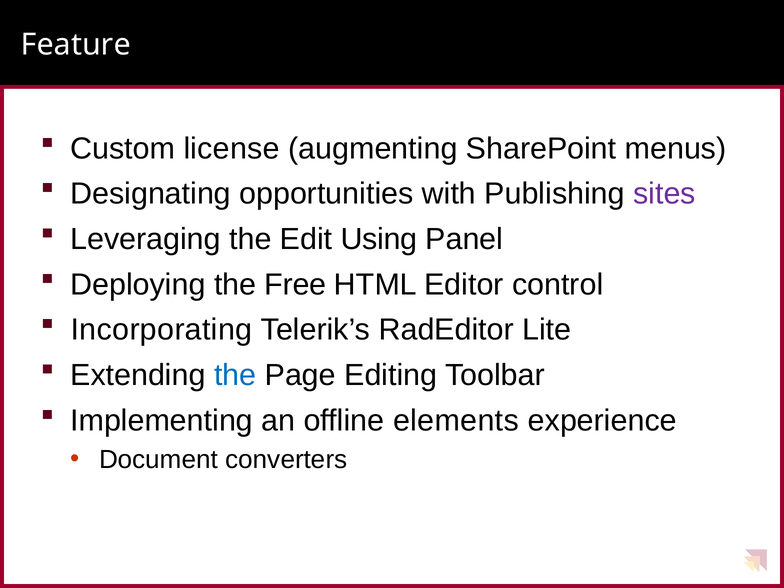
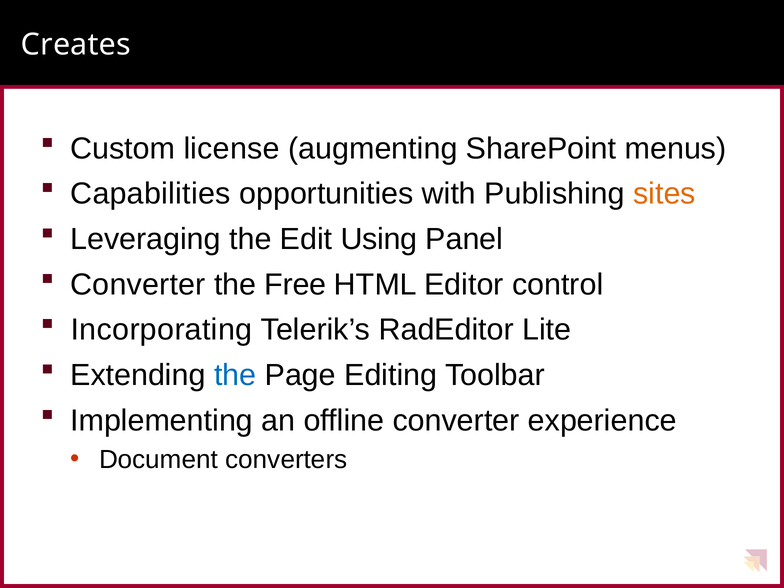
Feature: Feature -> Creates
Designating: Designating -> Capabilities
sites colour: purple -> orange
Deploying at (138, 285): Deploying -> Converter
offline elements: elements -> converter
